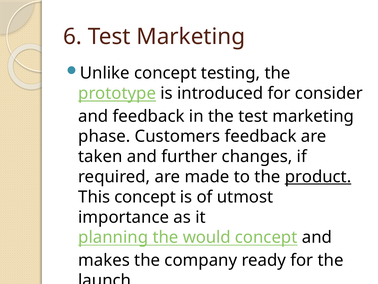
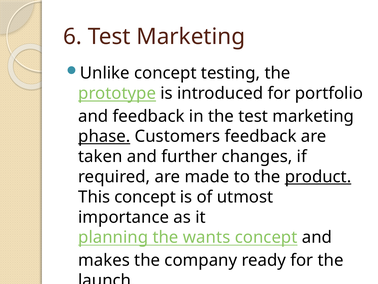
consider: consider -> portfolio
phase underline: none -> present
would: would -> wants
